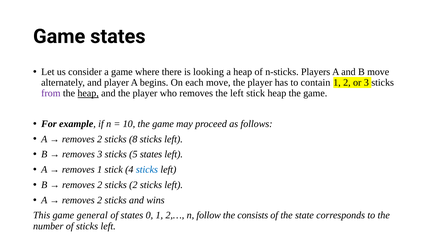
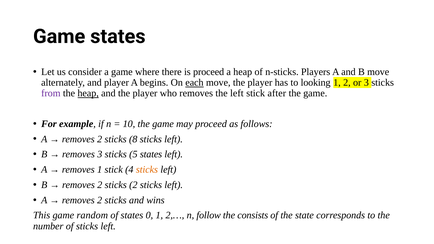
is looking: looking -> proceed
each underline: none -> present
contain: contain -> looking
stick heap: heap -> after
sticks at (147, 170) colour: blue -> orange
general: general -> random
